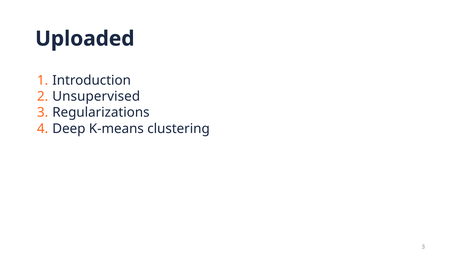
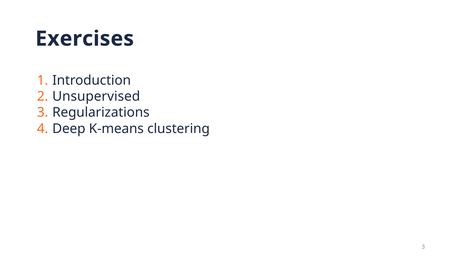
Uploaded: Uploaded -> Exercises
